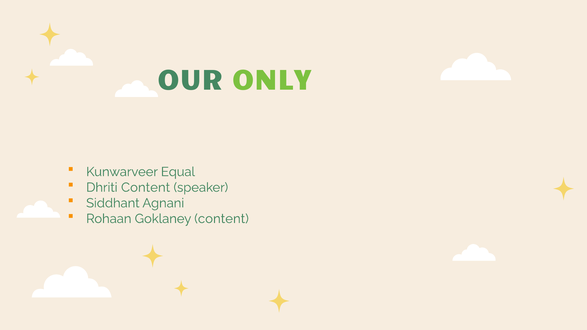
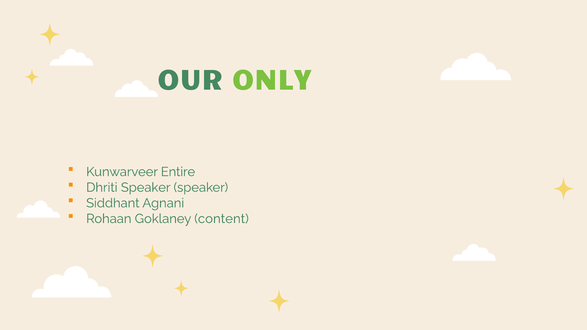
Equal: Equal -> Entire
Dhriti Content: Content -> Speaker
